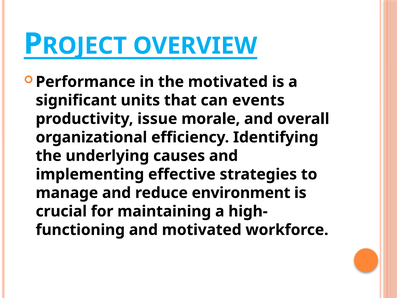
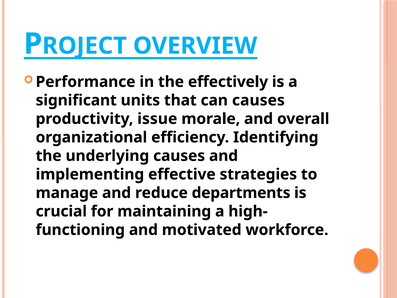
the motivated: motivated -> effectively
can events: events -> causes
environment: environment -> departments
